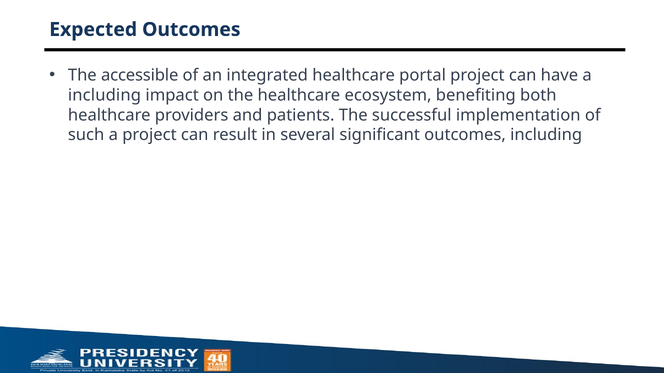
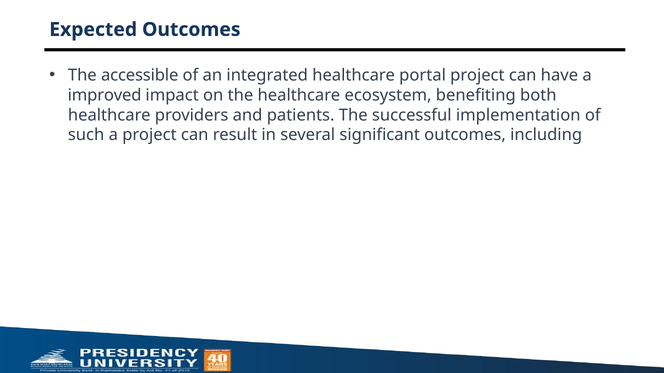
including at (104, 95): including -> improved
